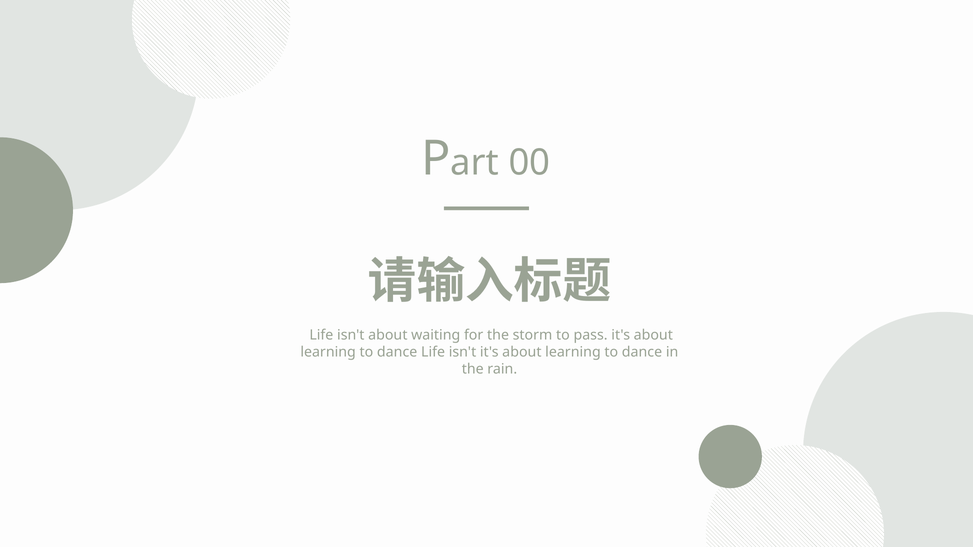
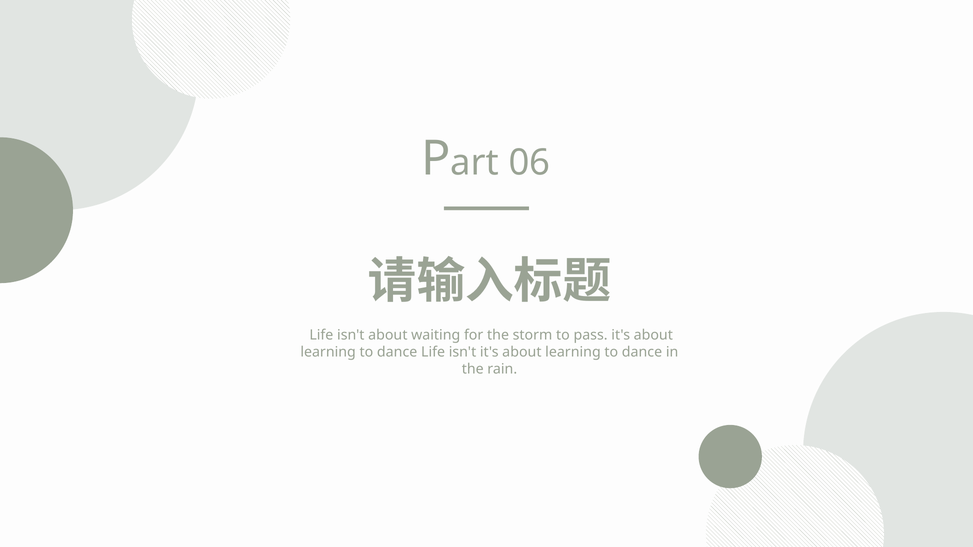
00: 00 -> 06
